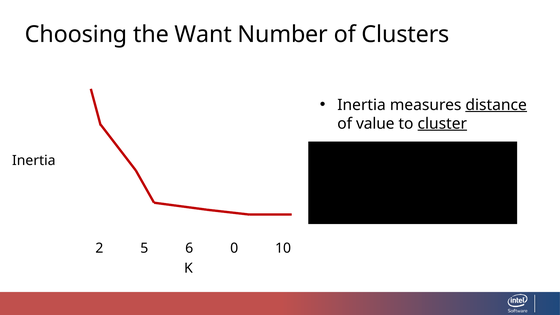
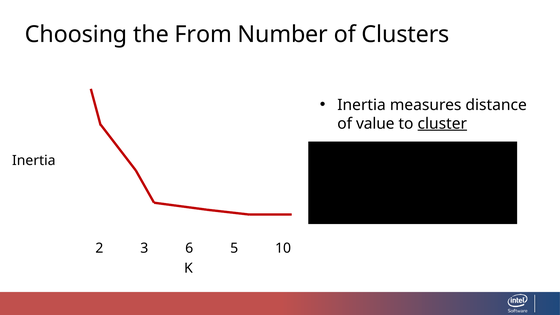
Want: Want -> From
distance underline: present -> none
5: 5 -> 3
0: 0 -> 5
